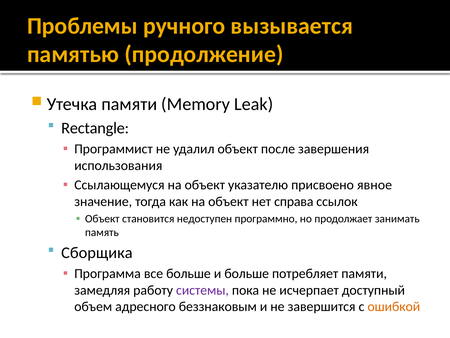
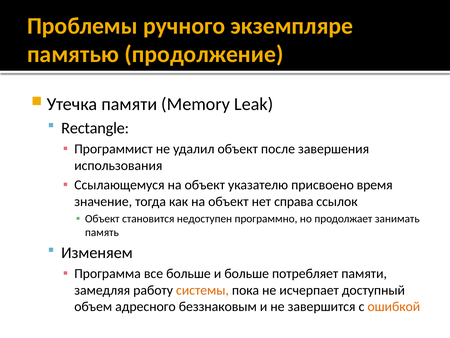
вызывается: вызывается -> экземпляре
явное: явное -> время
Сборщика: Сборщика -> Изменяем
системы colour: purple -> orange
